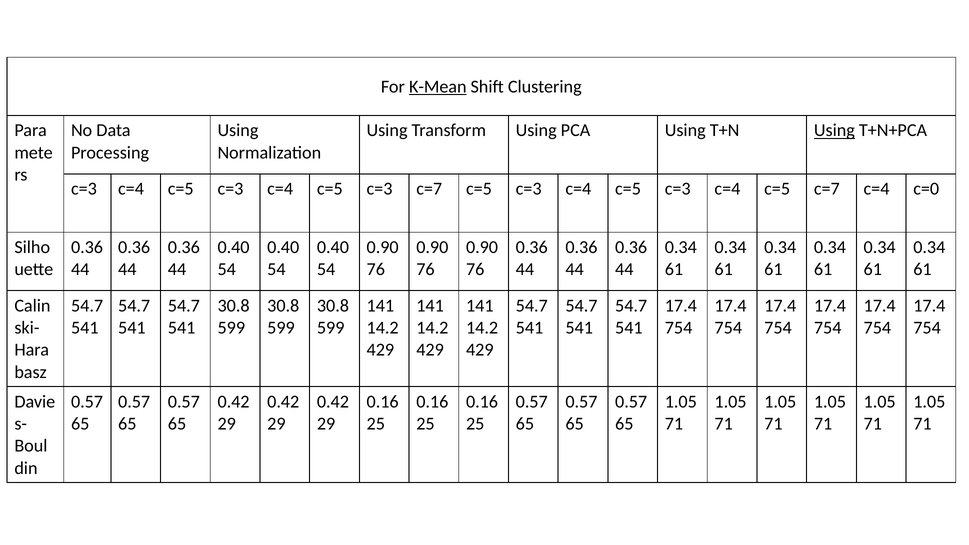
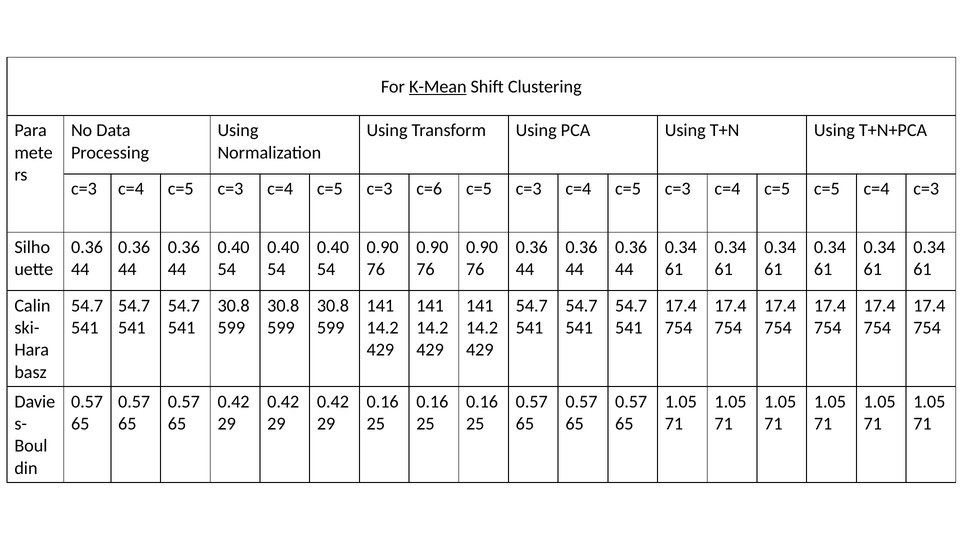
Using at (834, 131) underline: present -> none
c=3 c=7: c=7 -> c=6
c=5 c=7: c=7 -> c=5
c=4 c=0: c=0 -> c=3
